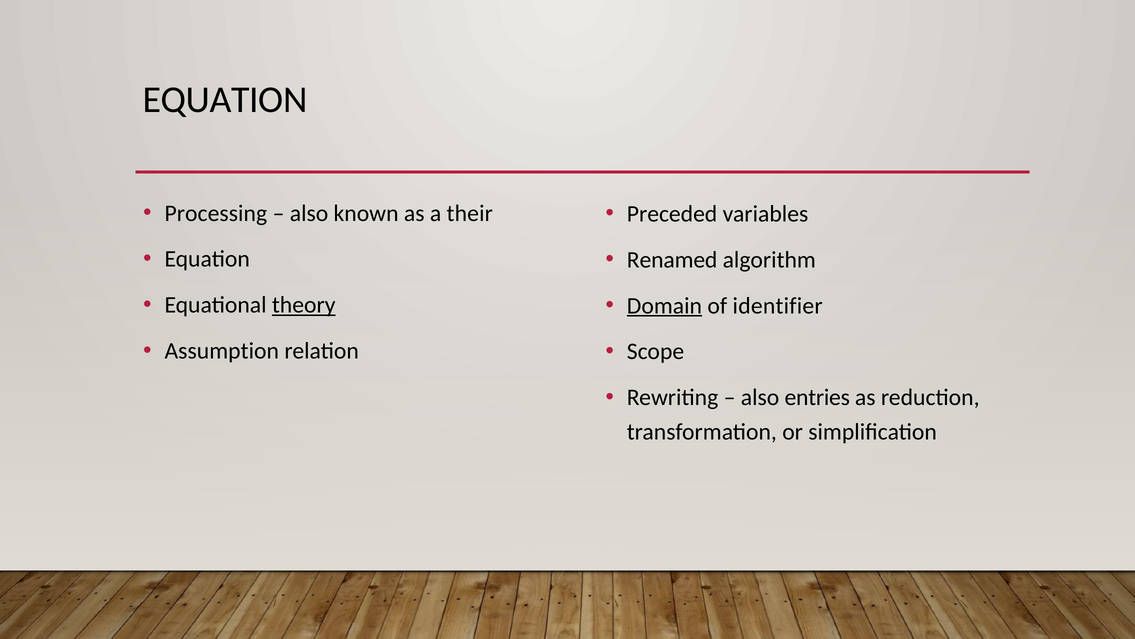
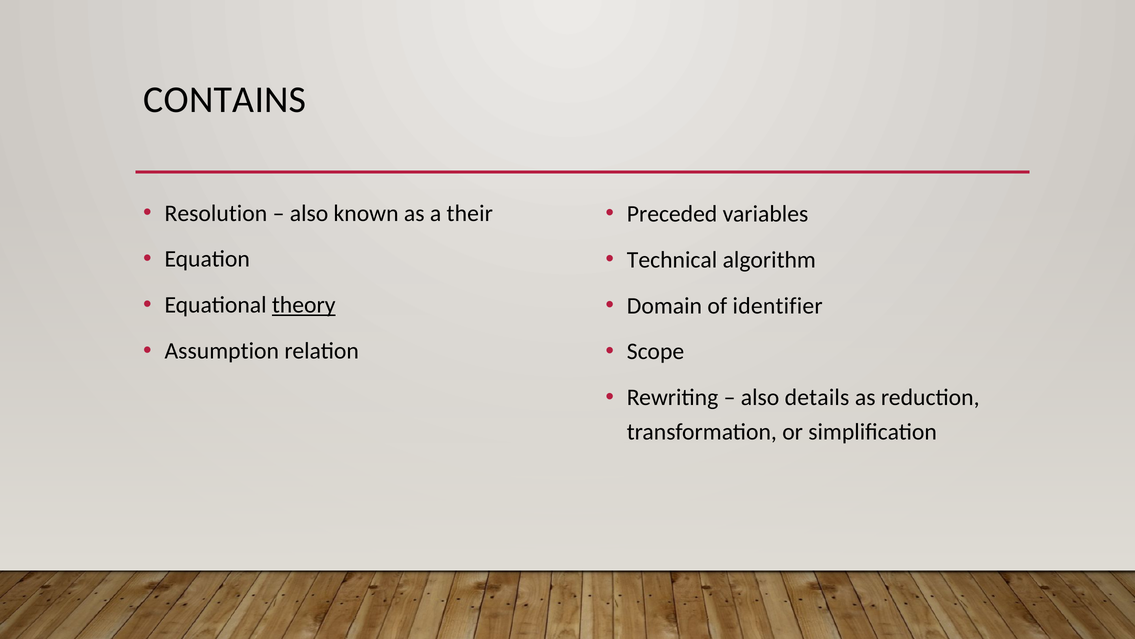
EQUATION at (225, 99): EQUATION -> CONTAINS
Processing: Processing -> Resolution
Renamed: Renamed -> Technical
Domain underline: present -> none
entries: entries -> details
